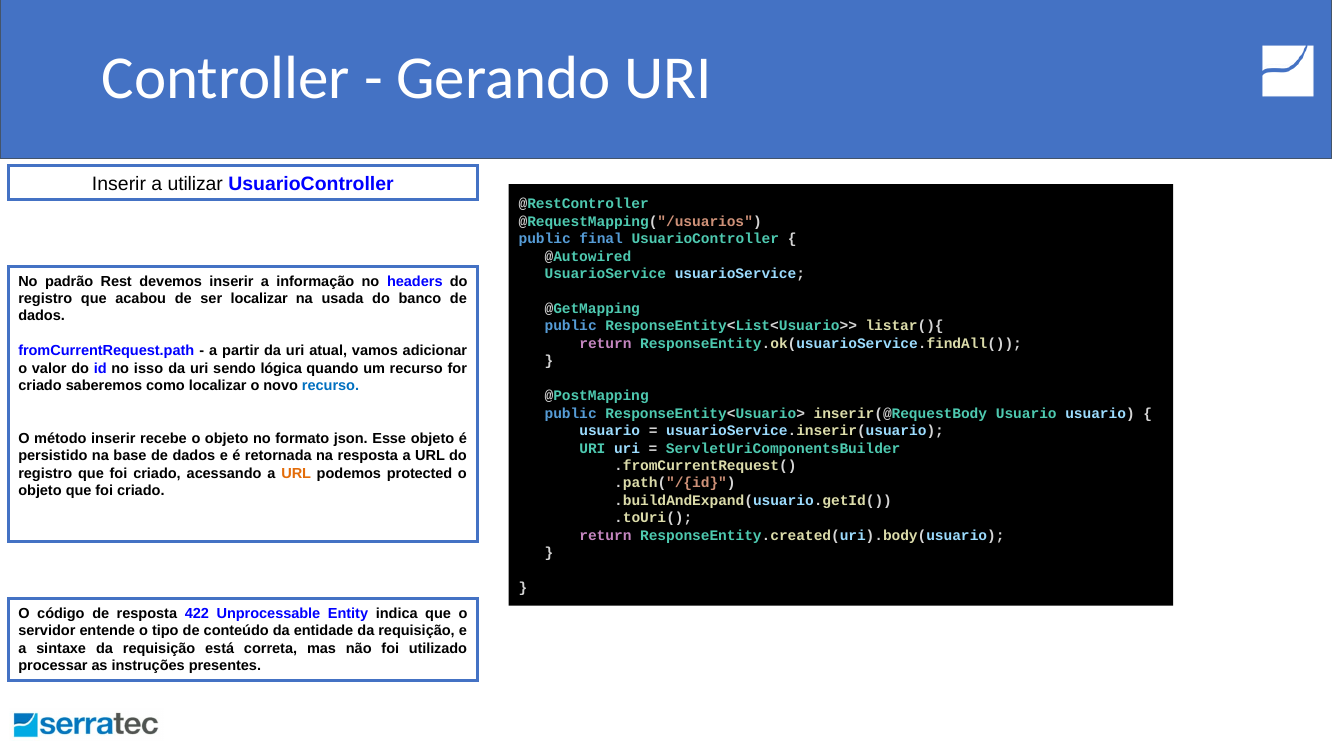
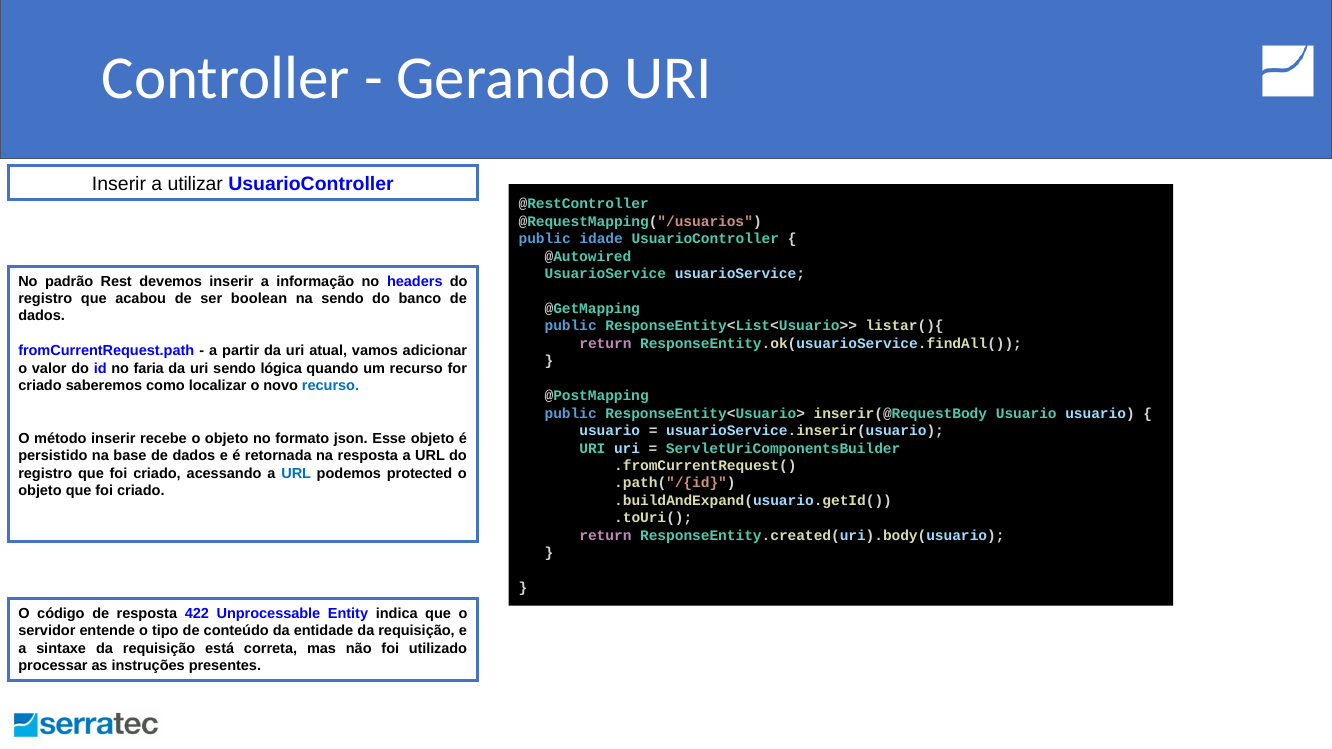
final: final -> idade
ser localizar: localizar -> boolean
na usada: usada -> sendo
isso: isso -> faria
URL at (296, 473) colour: orange -> blue
